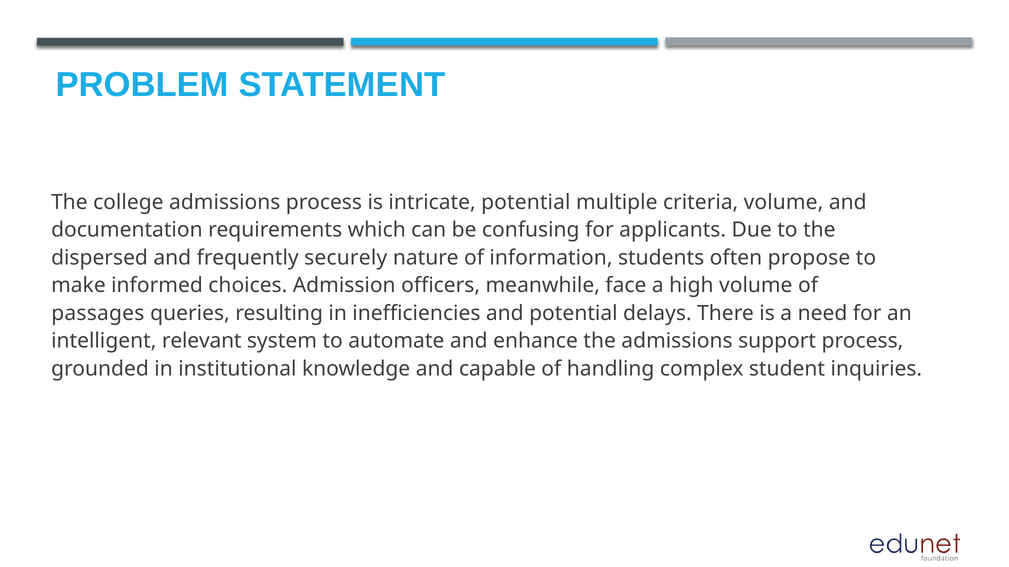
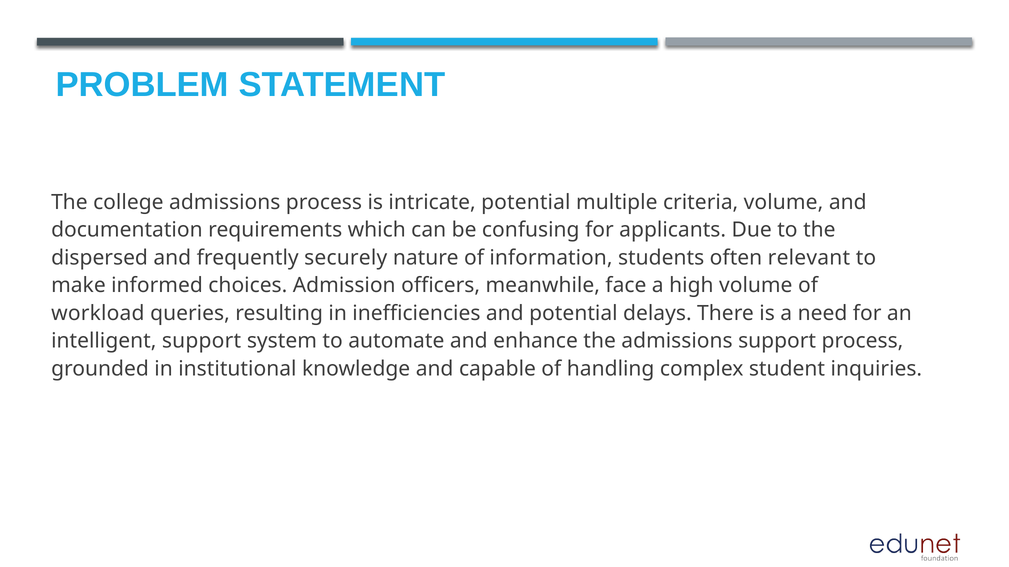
propose: propose -> relevant
passages: passages -> workload
intelligent relevant: relevant -> support
